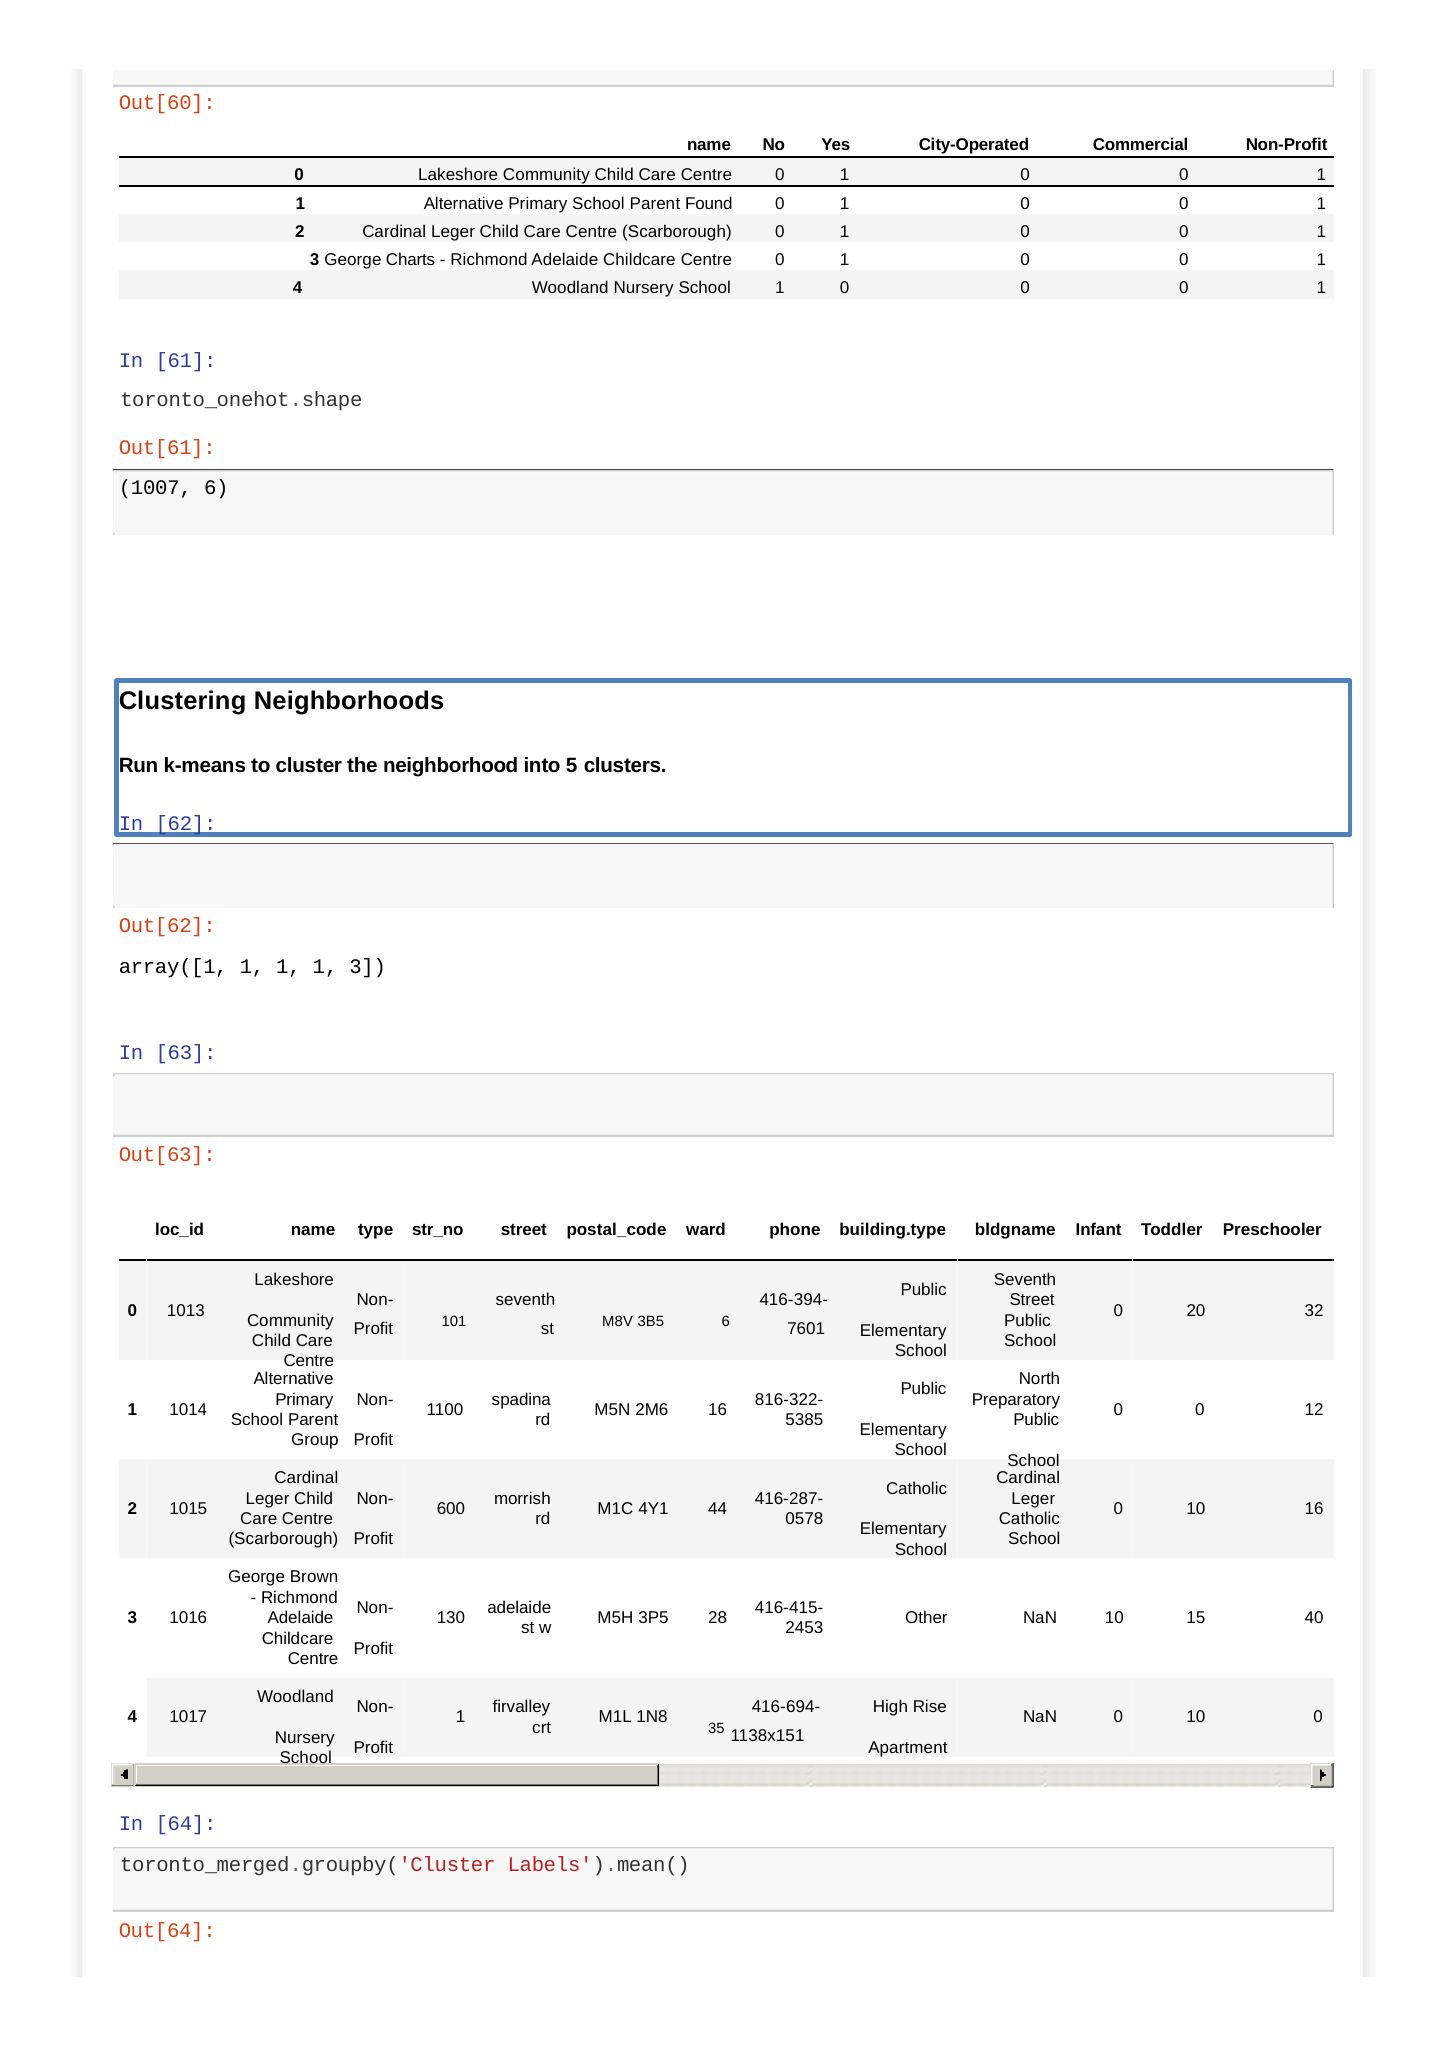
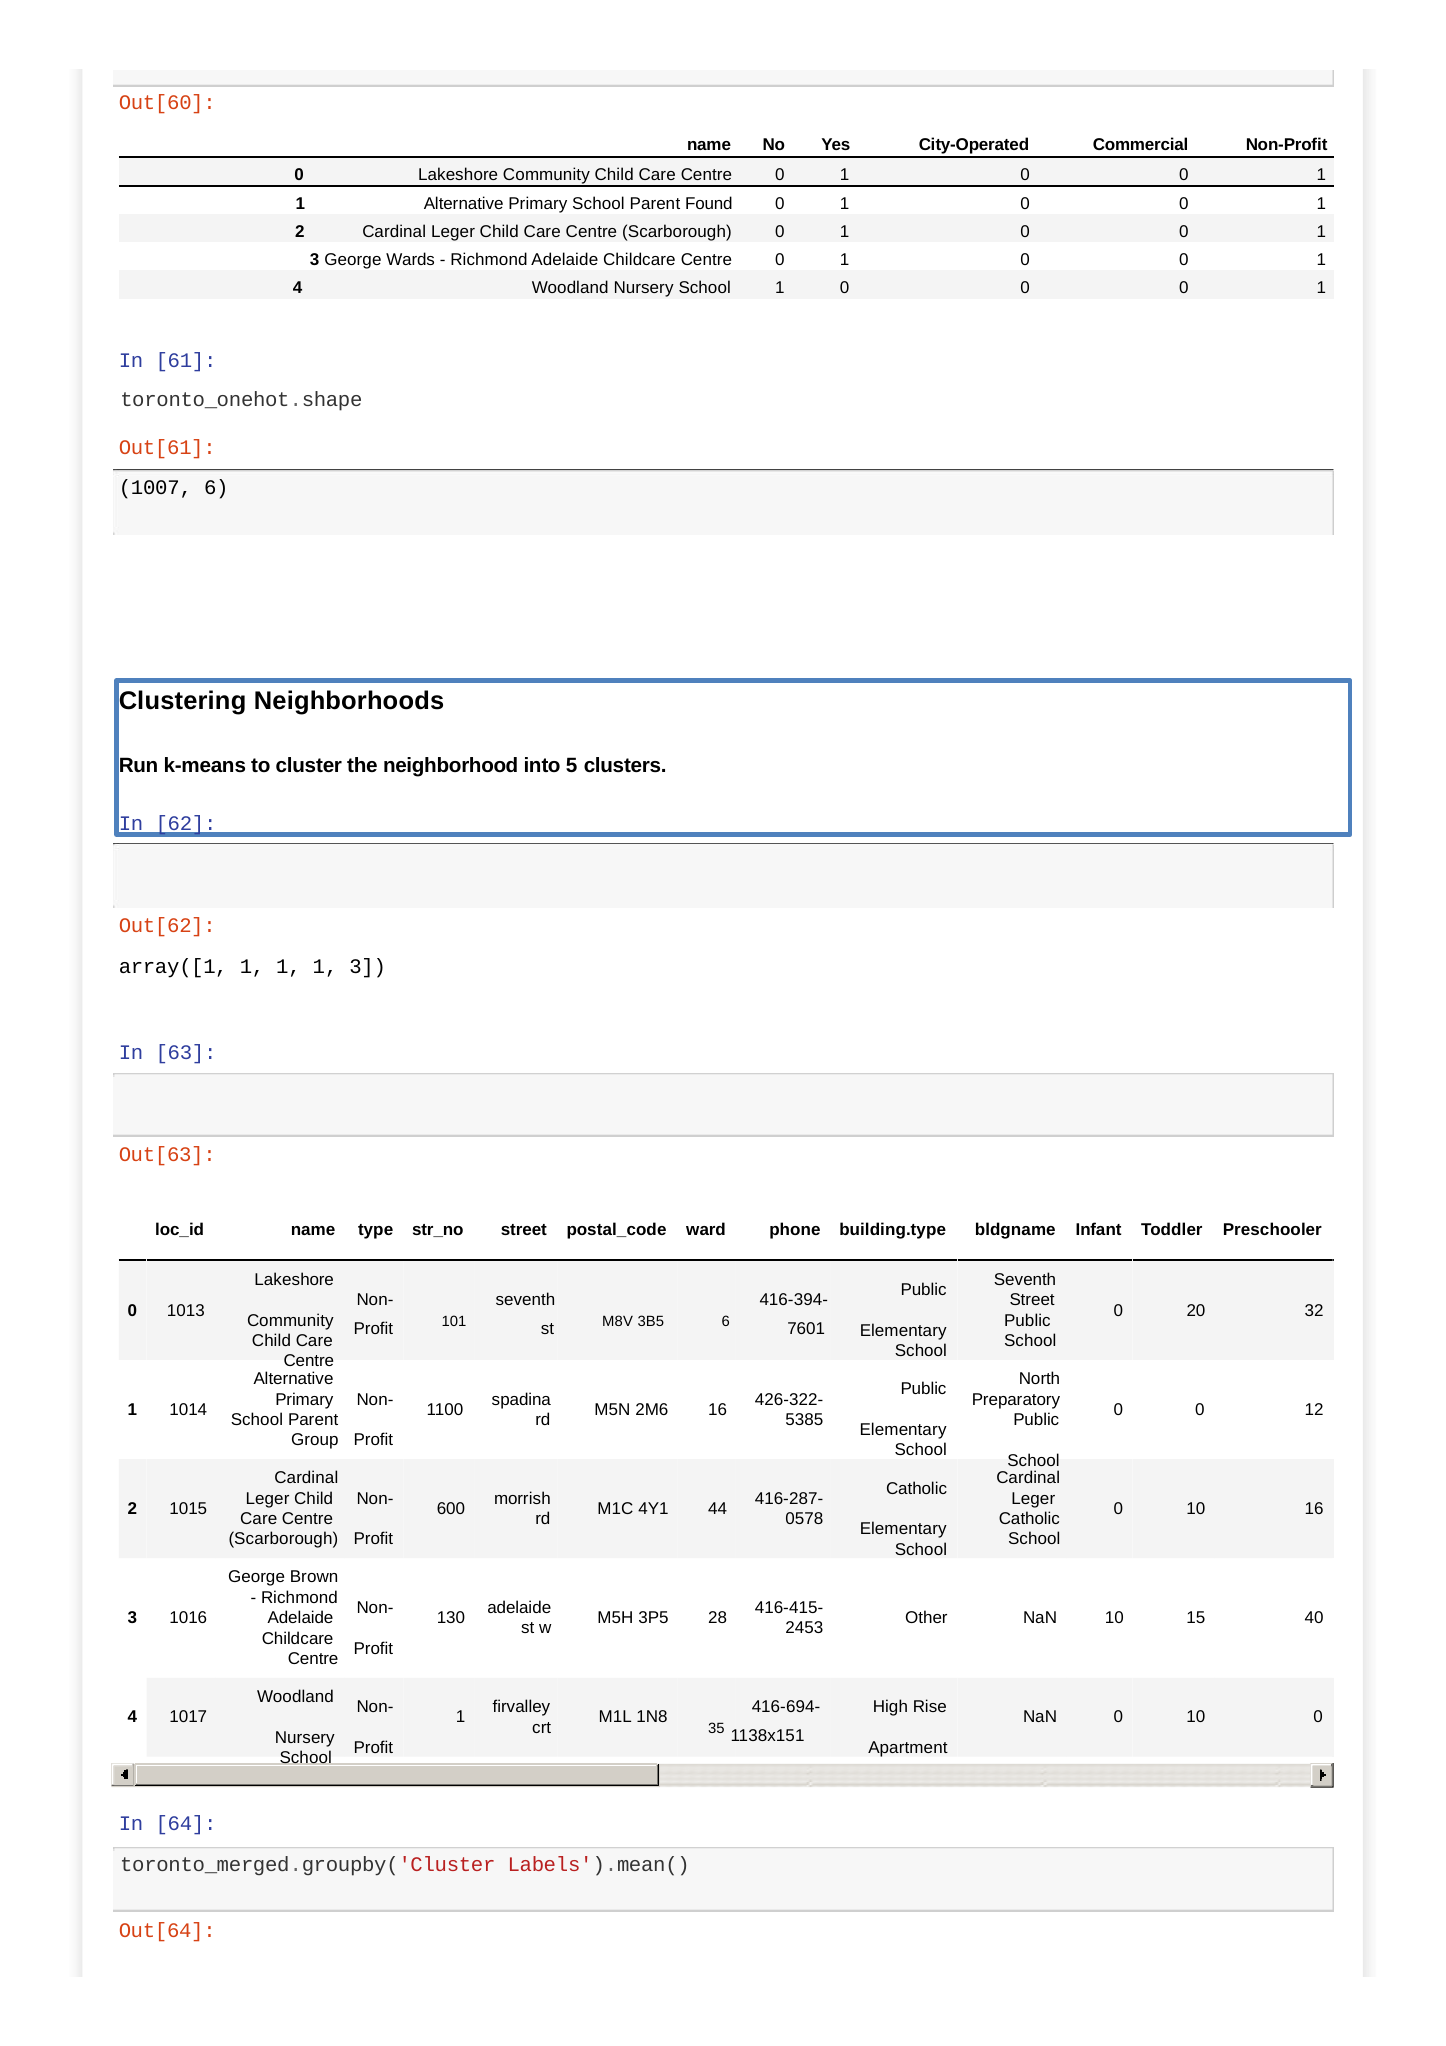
Charts: Charts -> Wards
816-322-: 816-322- -> 426-322-
